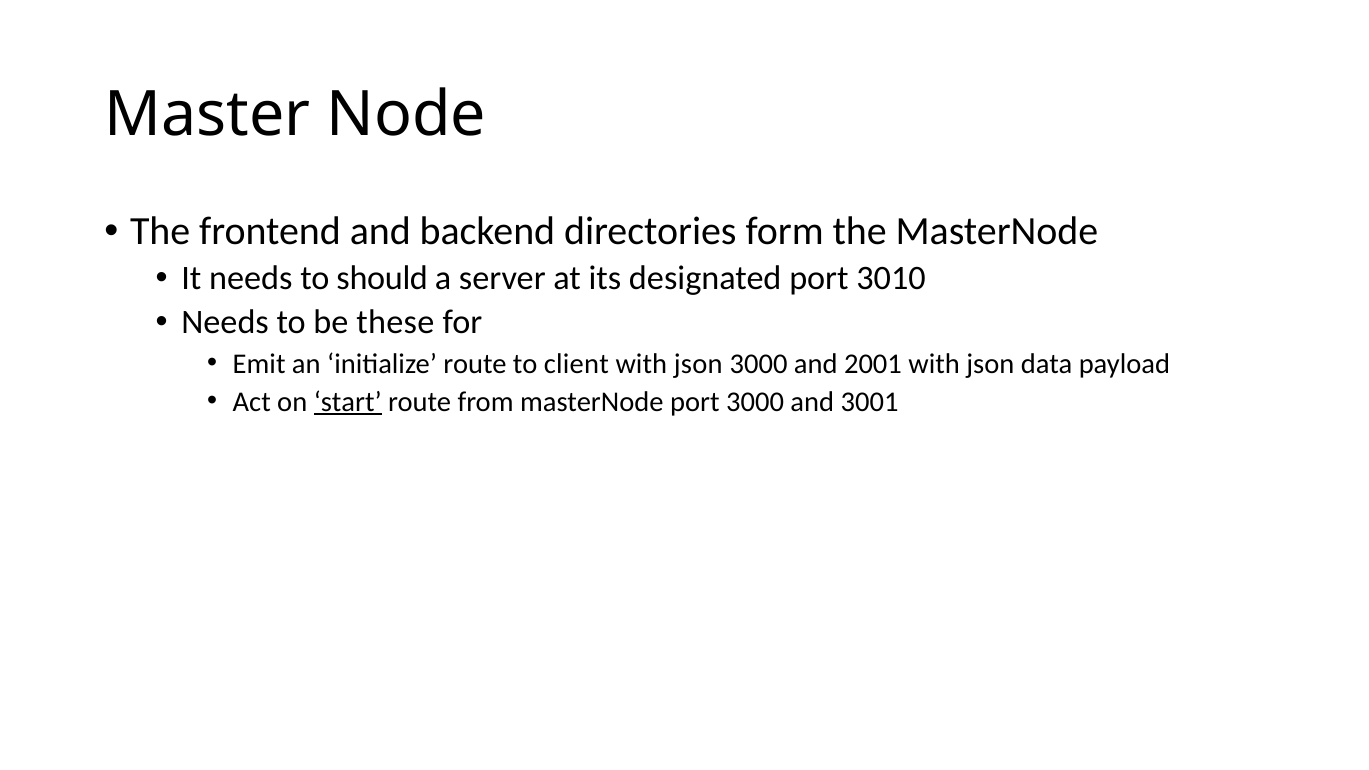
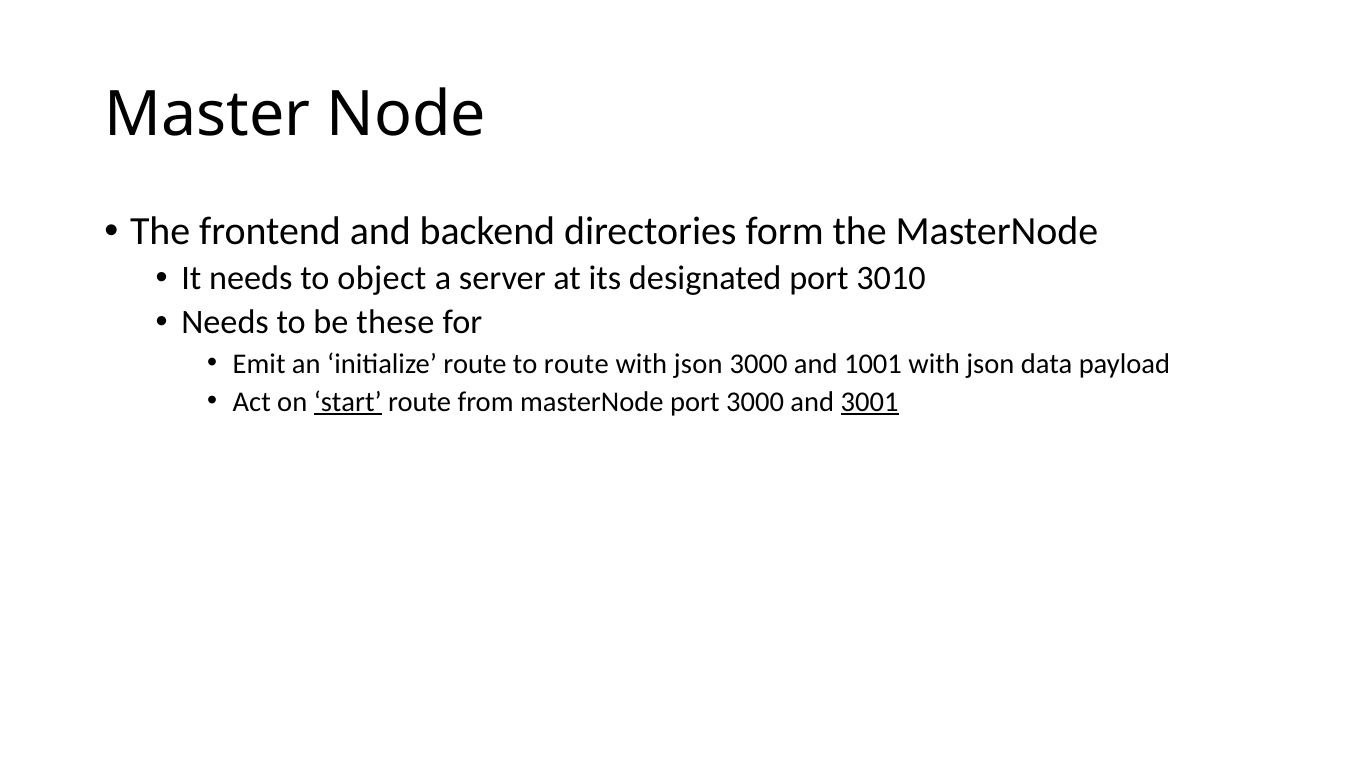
should: should -> object
to client: client -> route
2001: 2001 -> 1001
3001 underline: none -> present
